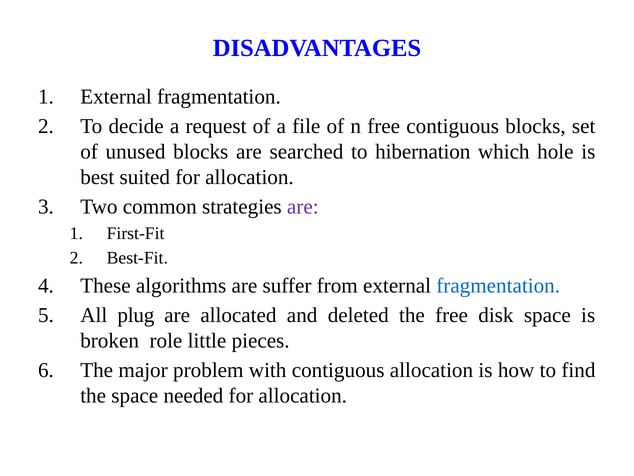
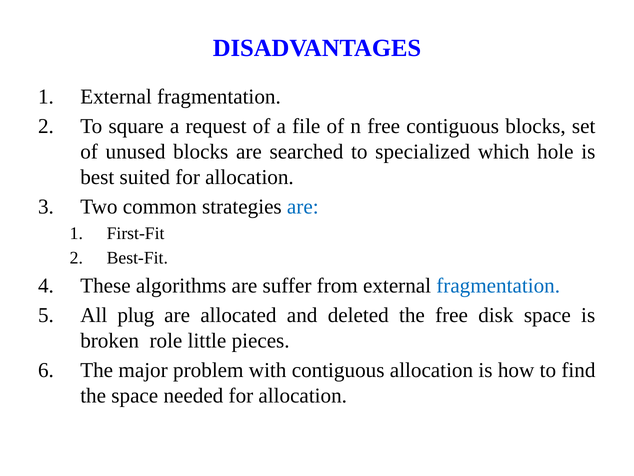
decide: decide -> square
hibernation: hibernation -> specialized
are at (303, 206) colour: purple -> blue
